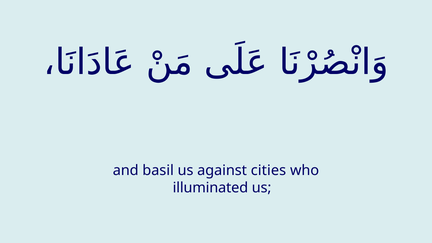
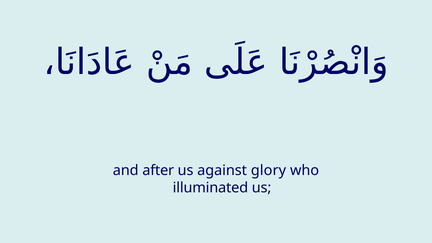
basil: basil -> after
cities: cities -> glory
